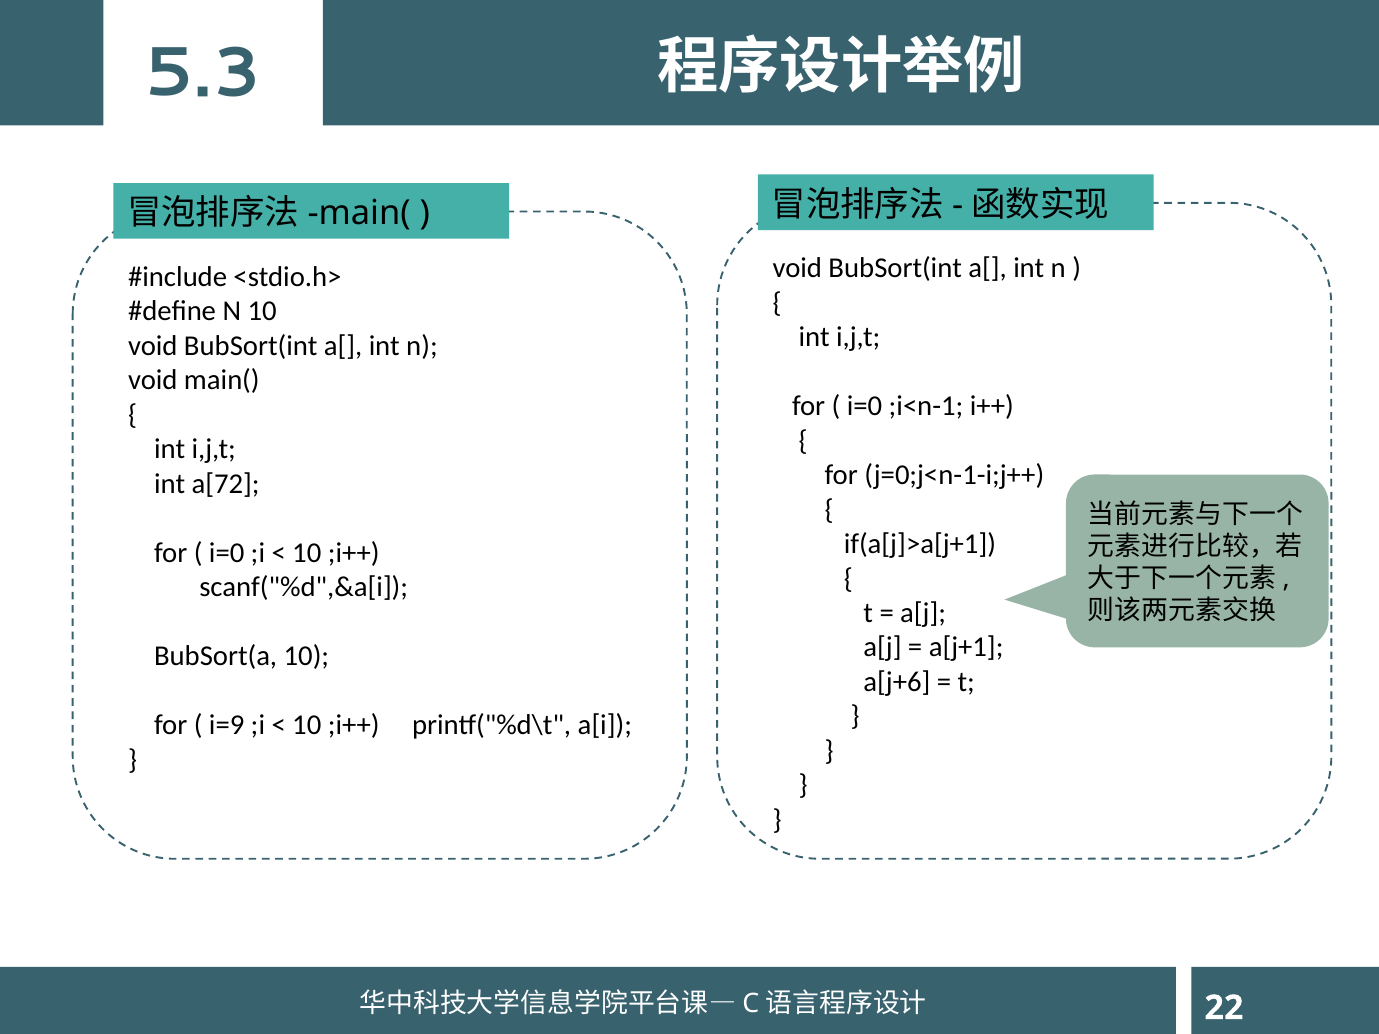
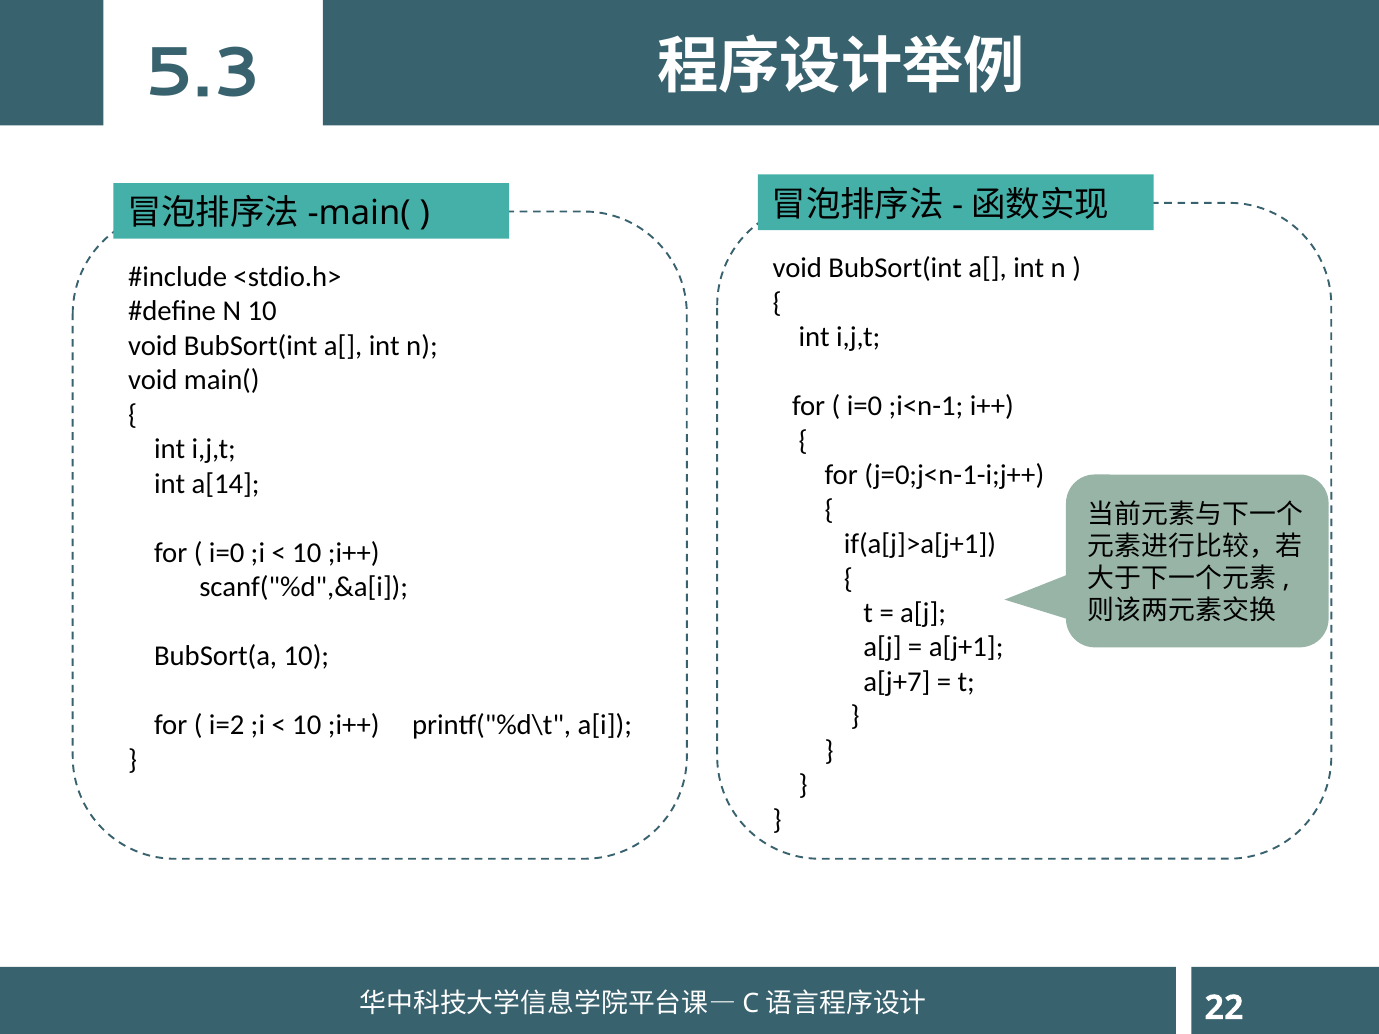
a[72: a[72 -> a[14
a[j+6: a[j+6 -> a[j+7
i=9: i=9 -> i=2
